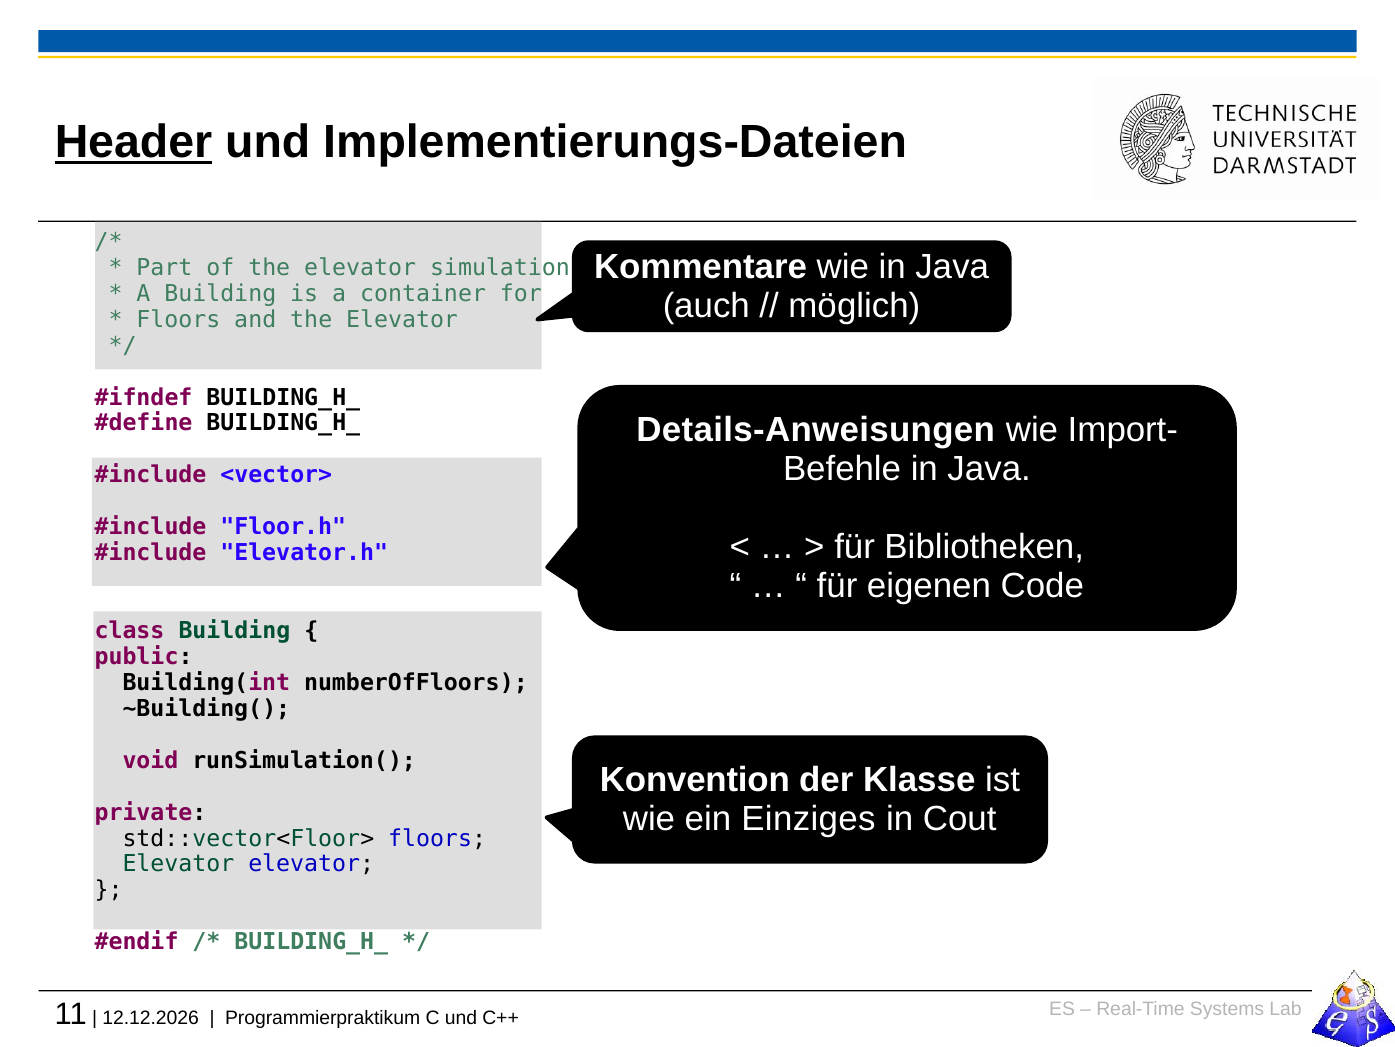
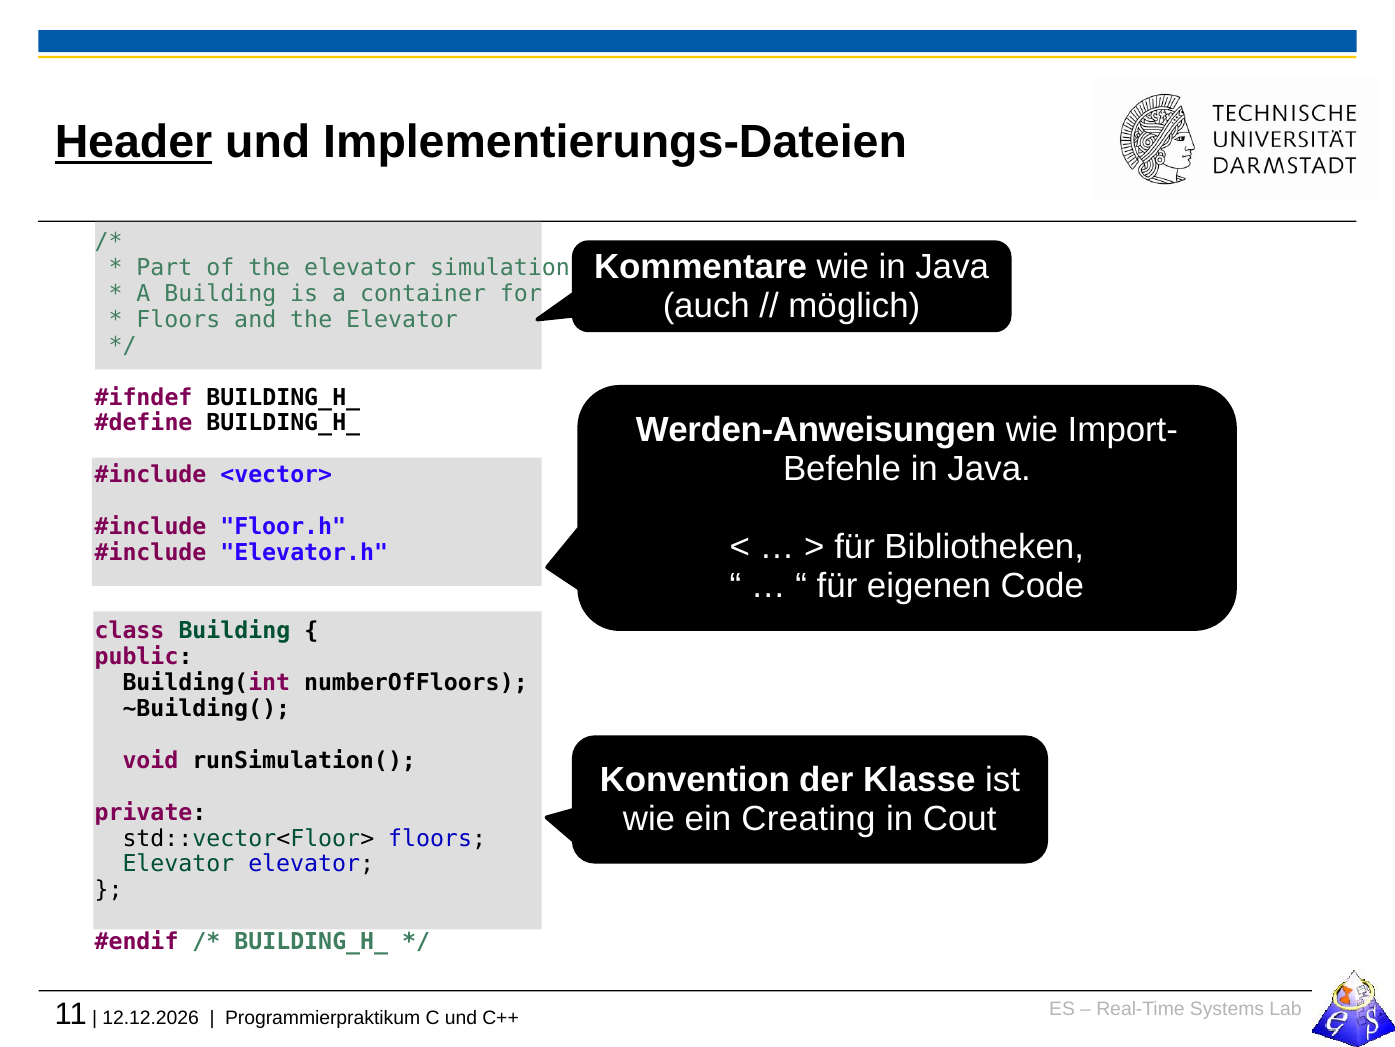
Details-Anweisungen: Details-Anweisungen -> Werden-Anweisungen
Einziges: Einziges -> Creating
